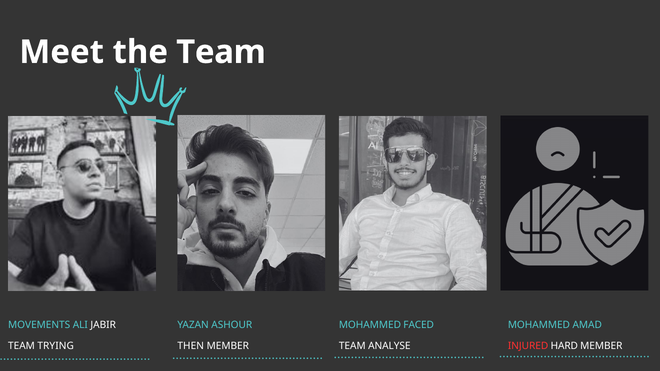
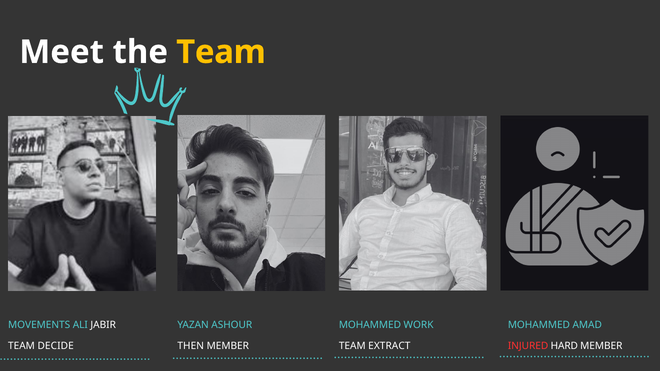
Team at (221, 52) colour: white -> yellow
FACED: FACED -> WORK
TRYING: TRYING -> DECIDE
ANALYSE: ANALYSE -> EXTRACT
